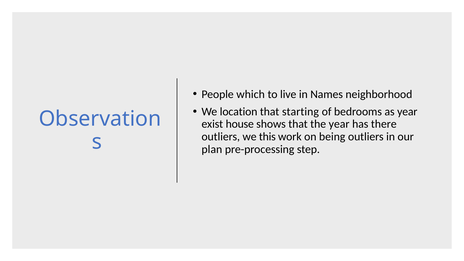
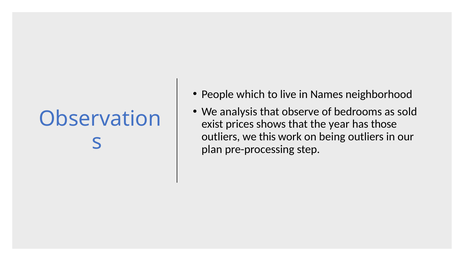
location: location -> analysis
starting: starting -> observe
as year: year -> sold
house: house -> prices
there: there -> those
